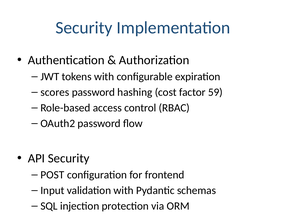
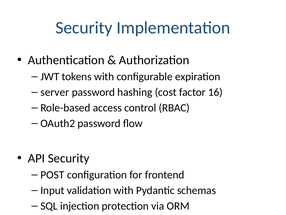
scores: scores -> server
59: 59 -> 16
